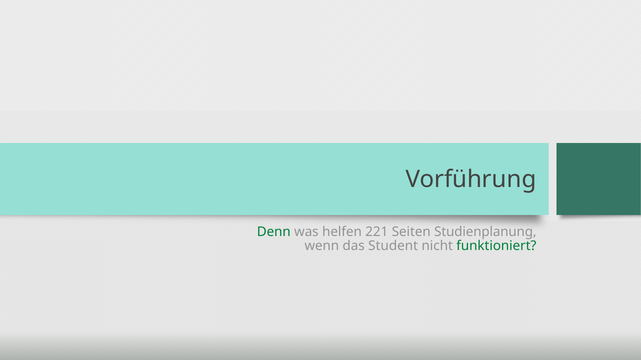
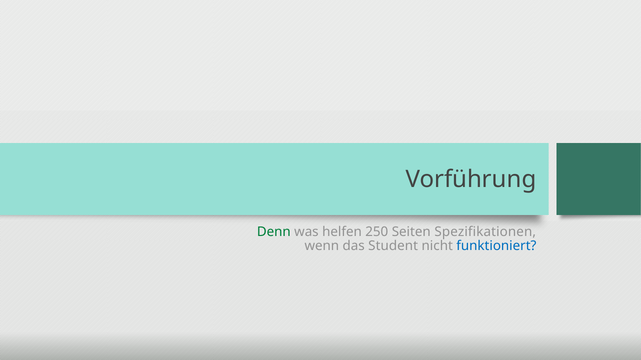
221: 221 -> 250
Studienplanung: Studienplanung -> Spezifikationen
funktioniert colour: green -> blue
